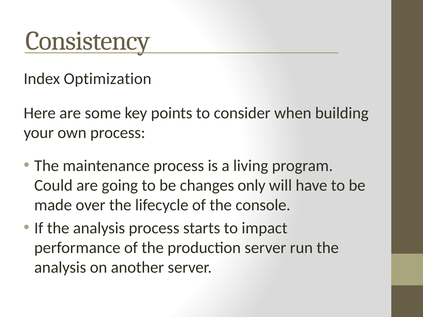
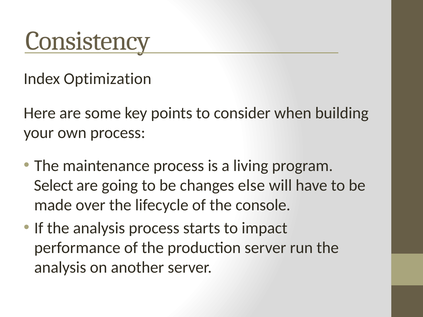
Could: Could -> Select
only: only -> else
